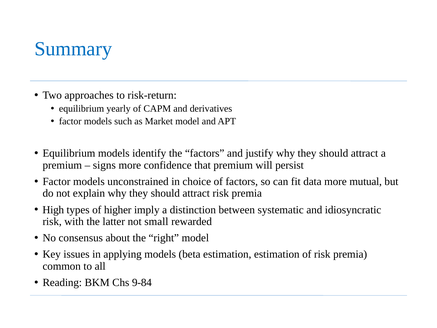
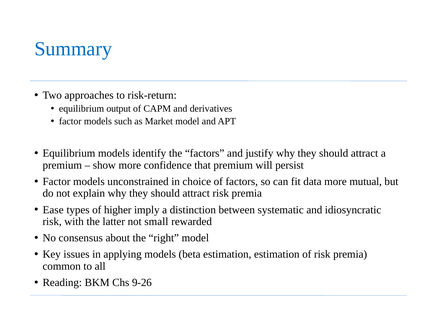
yearly: yearly -> output
signs: signs -> show
High: High -> Ease
9-84: 9-84 -> 9-26
